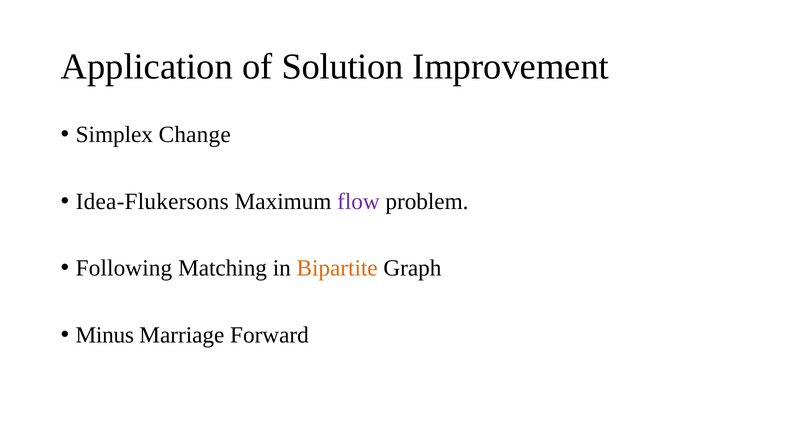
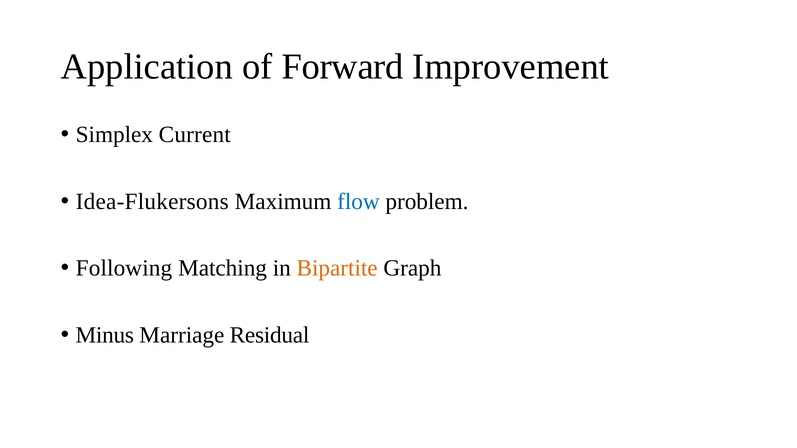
Solution: Solution -> Forward
Change: Change -> Current
flow colour: purple -> blue
Forward: Forward -> Residual
